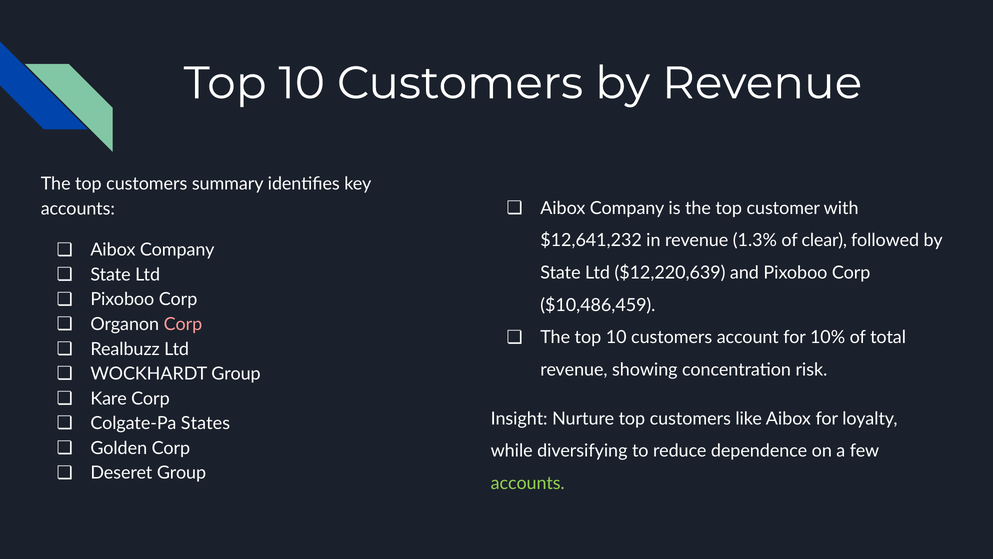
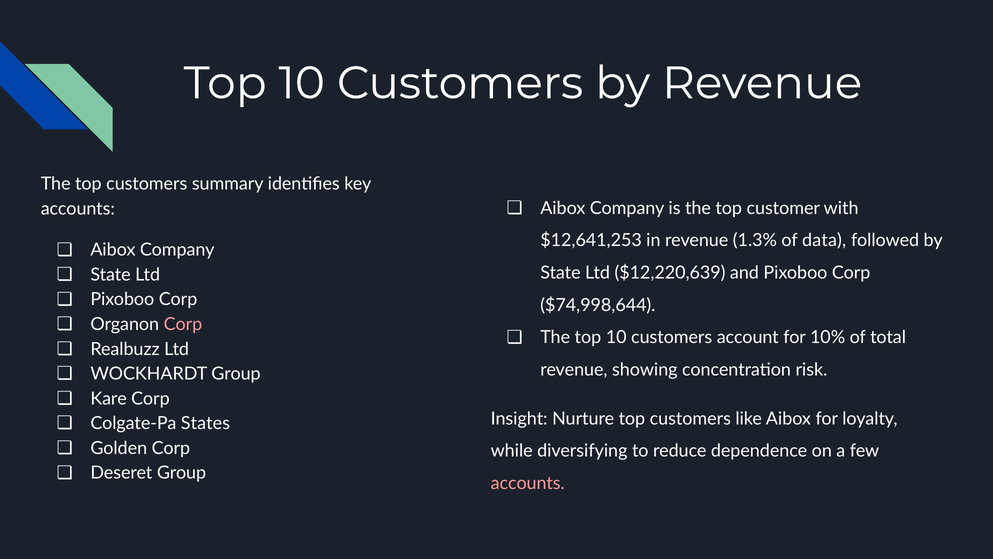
$12,641,232: $12,641,232 -> $12,641,253
clear: clear -> data
$10,486,459: $10,486,459 -> $74,998,644
accounts at (528, 483) colour: light green -> pink
